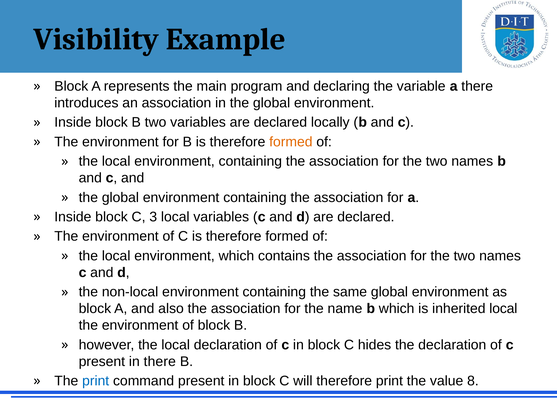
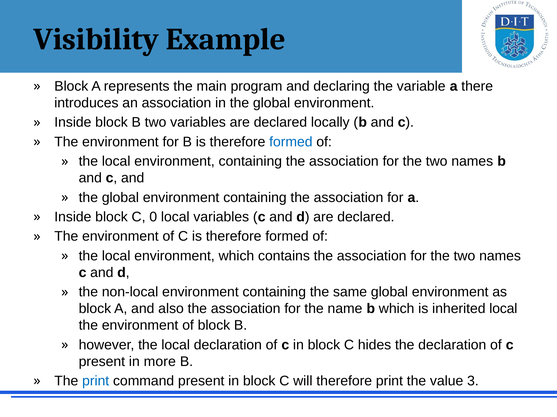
formed at (291, 142) colour: orange -> blue
3: 3 -> 0
in there: there -> more
8: 8 -> 3
